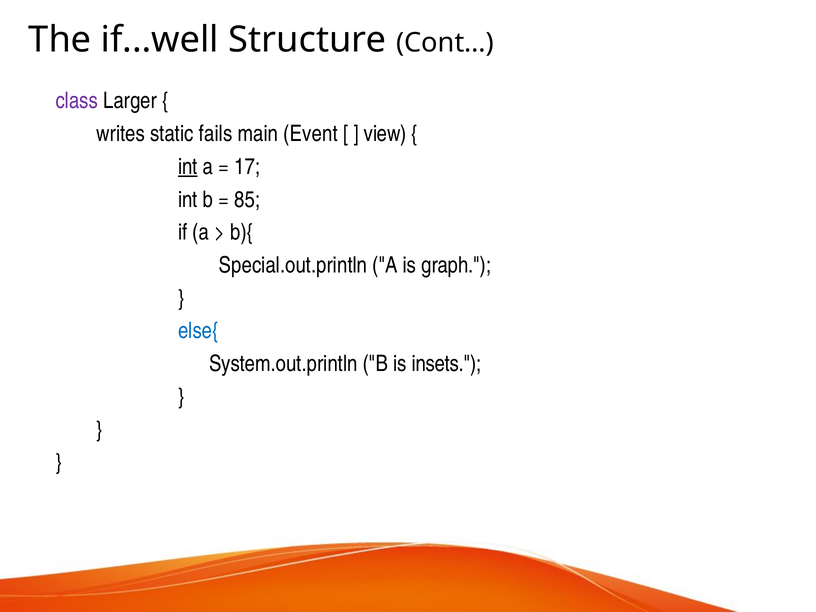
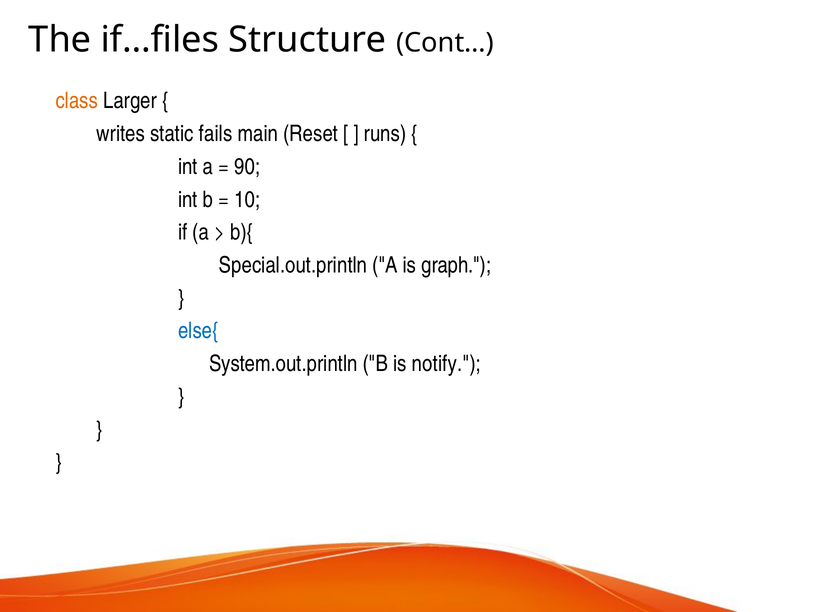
if...well: if...well -> if...files
class colour: purple -> orange
Event: Event -> Reset
view: view -> runs
int at (188, 167) underline: present -> none
17: 17 -> 90
85: 85 -> 10
insets: insets -> notify
